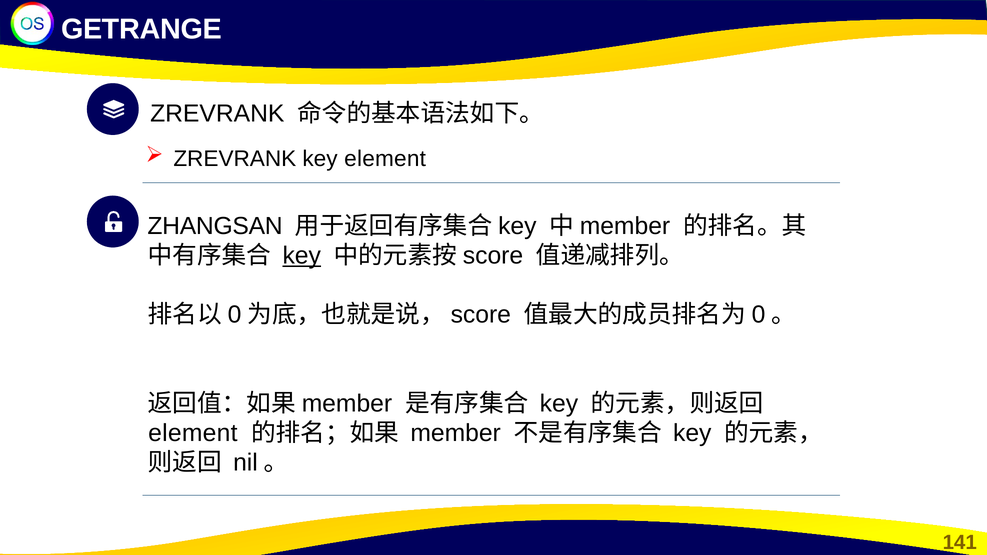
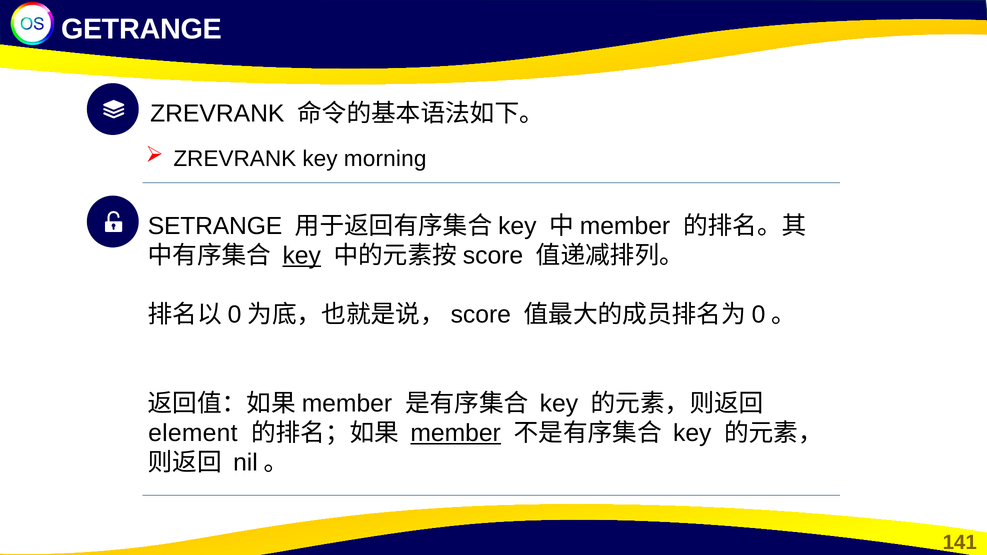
key element: element -> morning
ZHANGSAN: ZHANGSAN -> SETRANGE
member underline: none -> present
